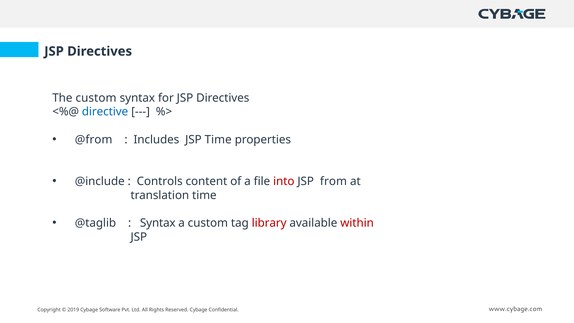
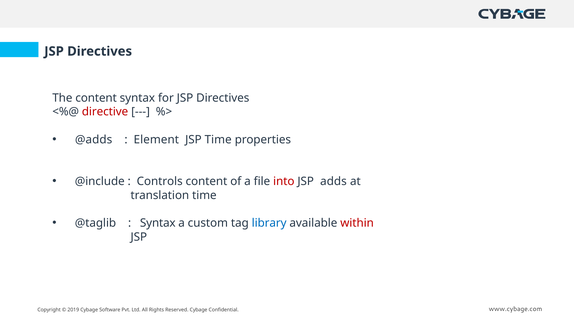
The custom: custom -> content
directive colour: blue -> red
@from: @from -> @adds
Includes: Includes -> Element
from: from -> adds
library colour: red -> blue
